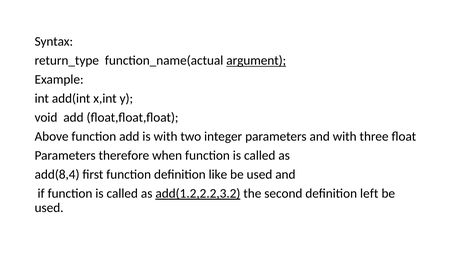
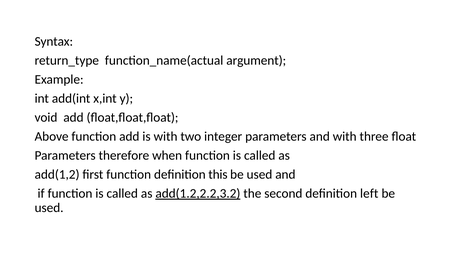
argument underline: present -> none
add(8,4: add(8,4 -> add(1,2
like: like -> this
